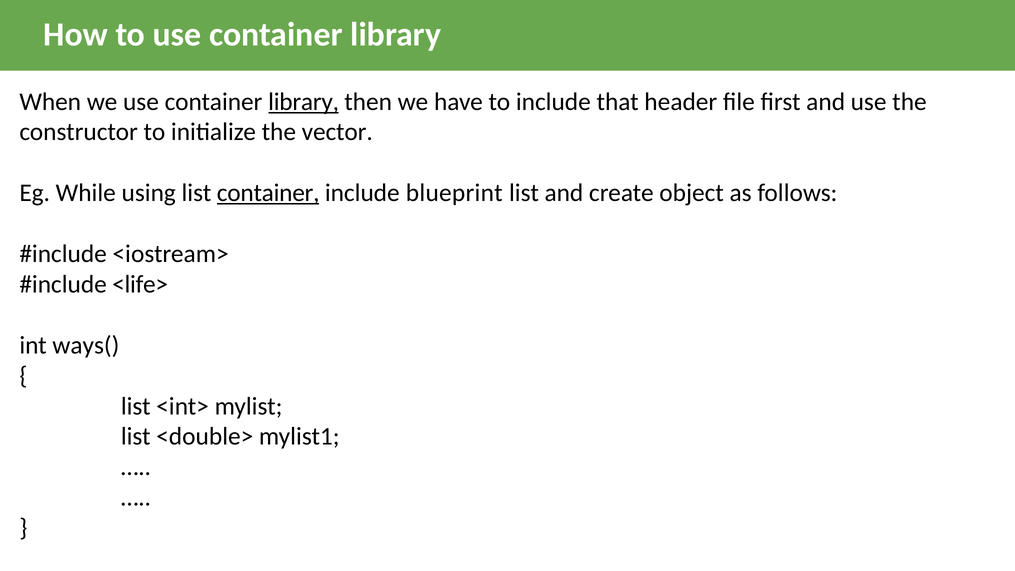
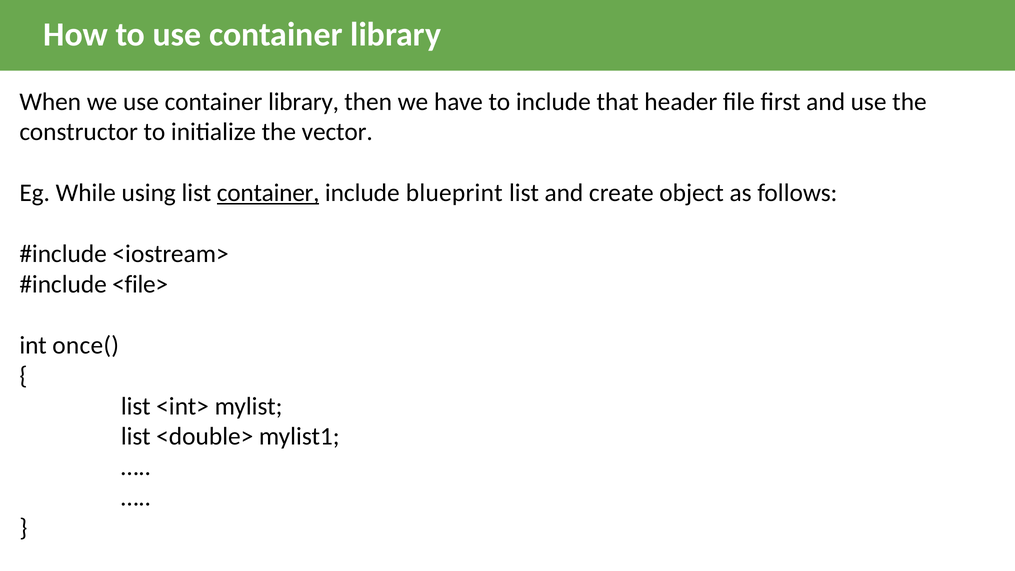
library at (304, 102) underline: present -> none
<life>: <life> -> <file>
ways(: ways( -> once(
